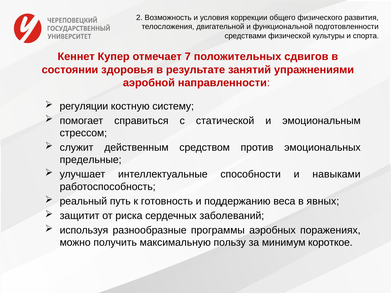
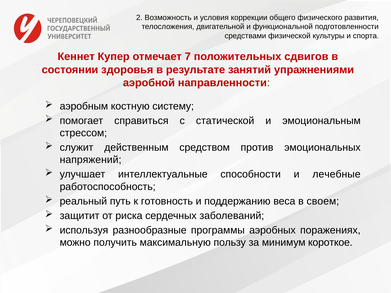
регуляции: регуляции -> aэpoбным
предельные: предельные -> напряжений
навыками: навыками -> лечебные
явных: явных -> своем
